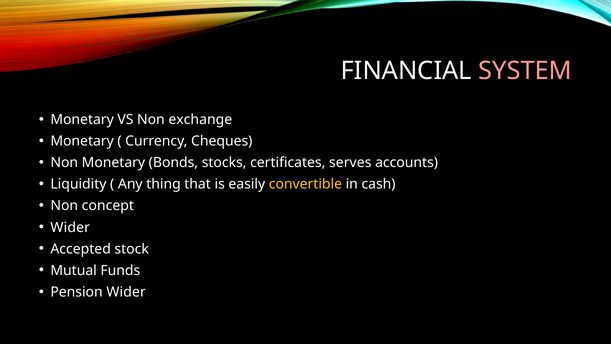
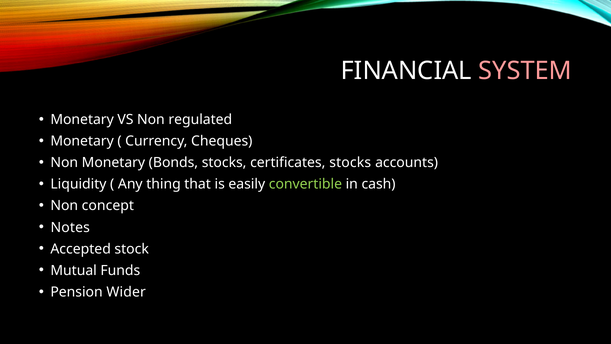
exchange: exchange -> regulated
certificates serves: serves -> stocks
convertible colour: yellow -> light green
Wider at (70, 227): Wider -> Notes
